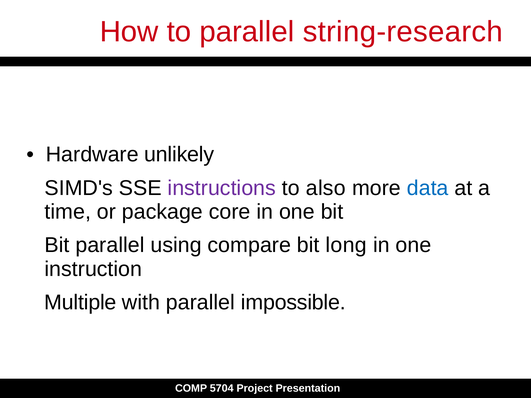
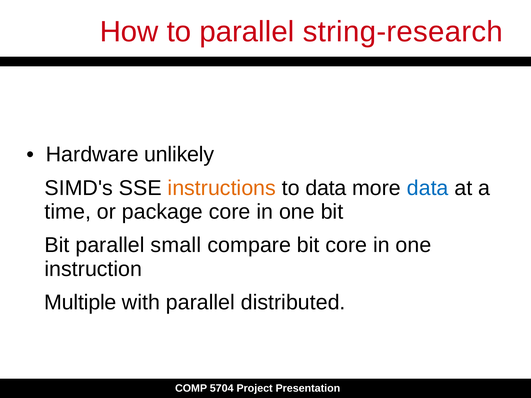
instructions colour: purple -> orange
to also: also -> data
using: using -> small
bit long: long -> core
impossible: impossible -> distributed
